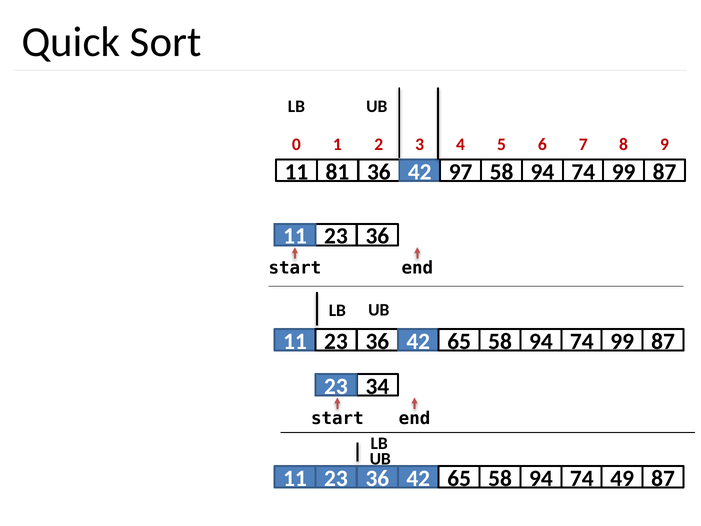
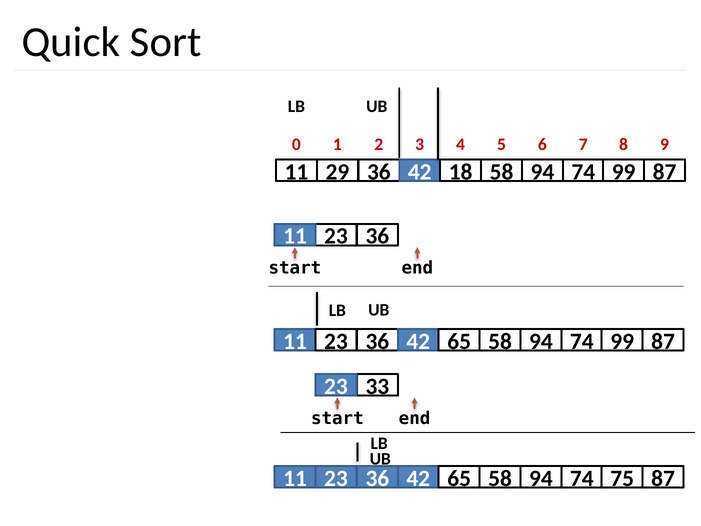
81: 81 -> 29
97: 97 -> 18
34: 34 -> 33
49: 49 -> 75
